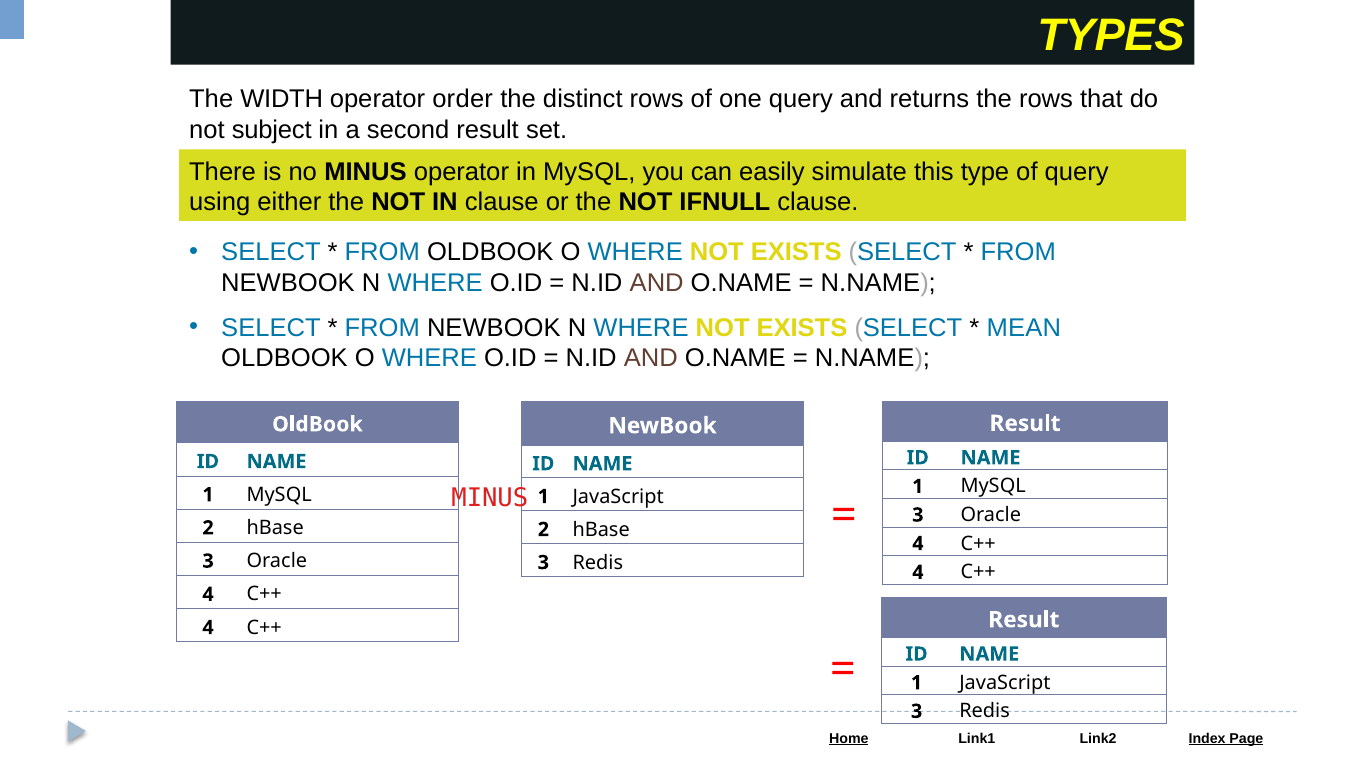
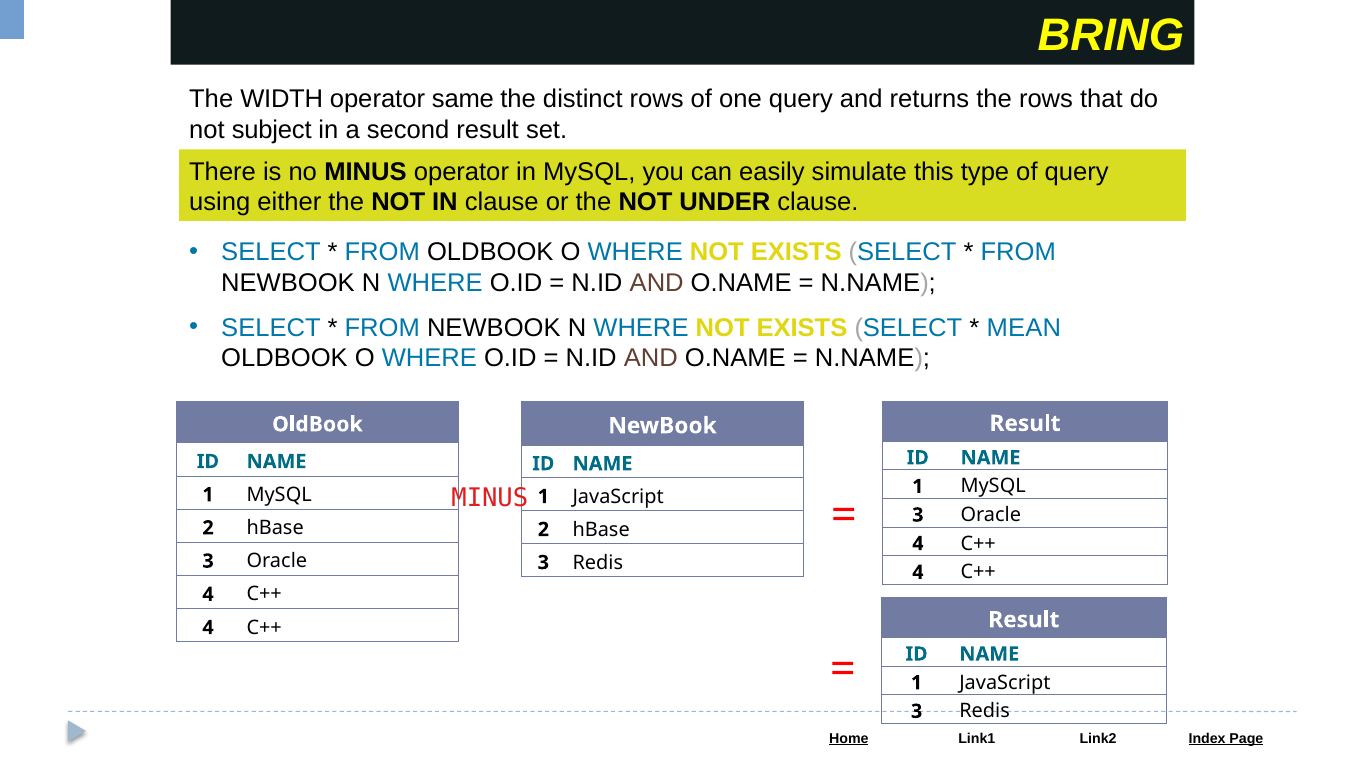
TYPES: TYPES -> BRING
order: order -> same
IFNULL: IFNULL -> UNDER
